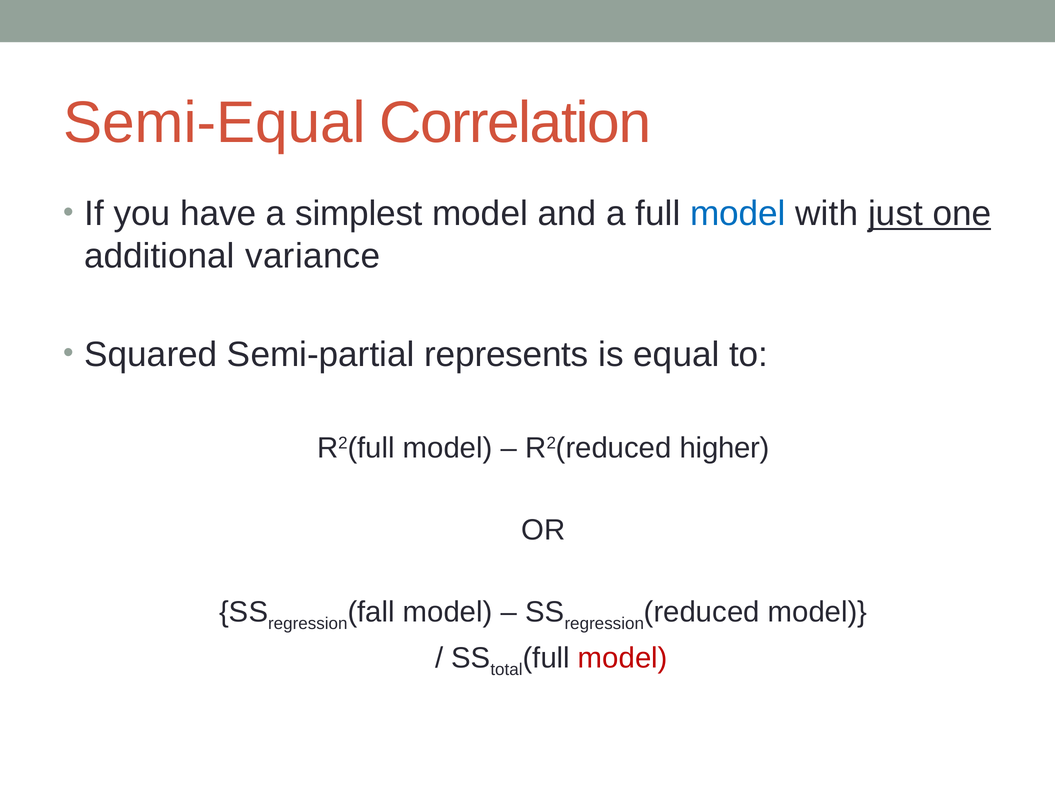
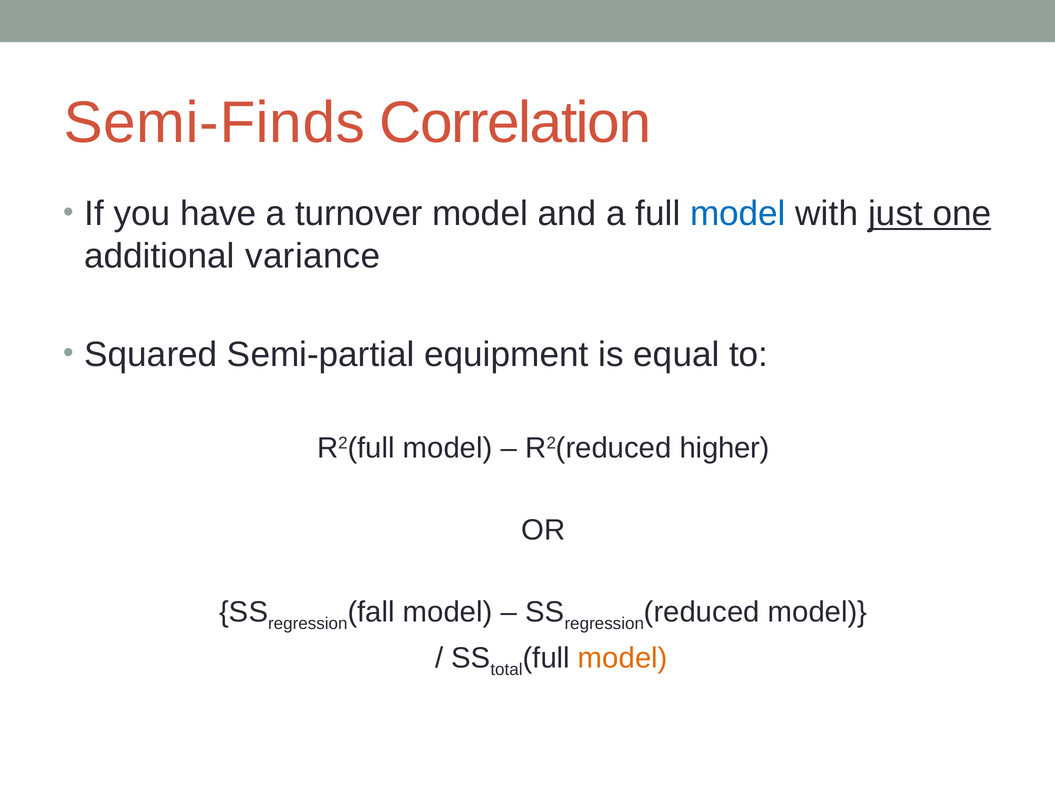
Semi-Equal: Semi-Equal -> Semi-Finds
simplest: simplest -> turnover
represents: represents -> equipment
model at (623, 657) colour: red -> orange
